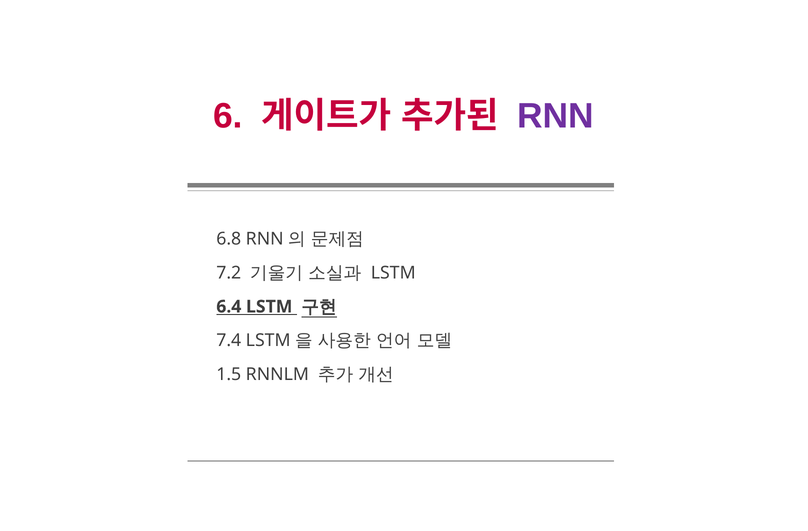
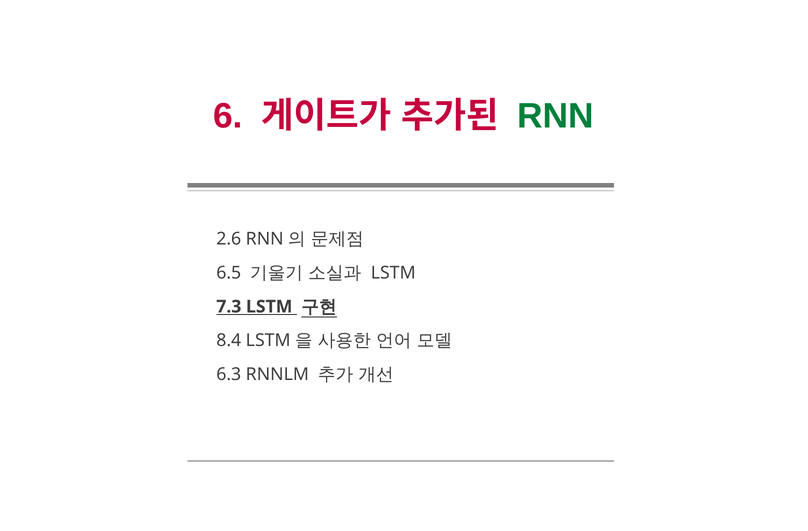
RNN colour: purple -> green
6.8: 6.8 -> 2.6
7.2: 7.2 -> 6.5
6.4: 6.4 -> 7.3
7.4: 7.4 -> 8.4
1.5: 1.5 -> 6.3
